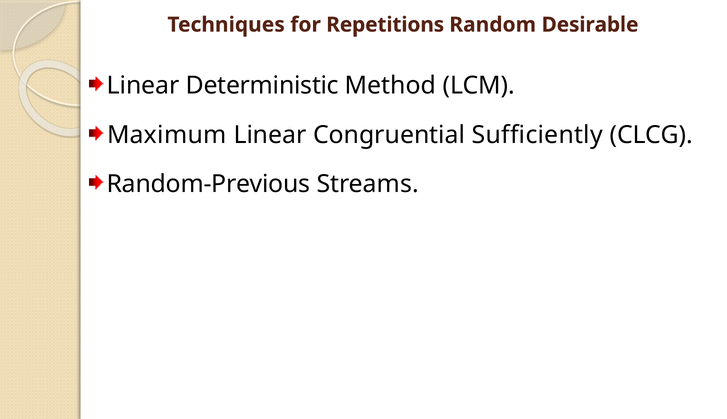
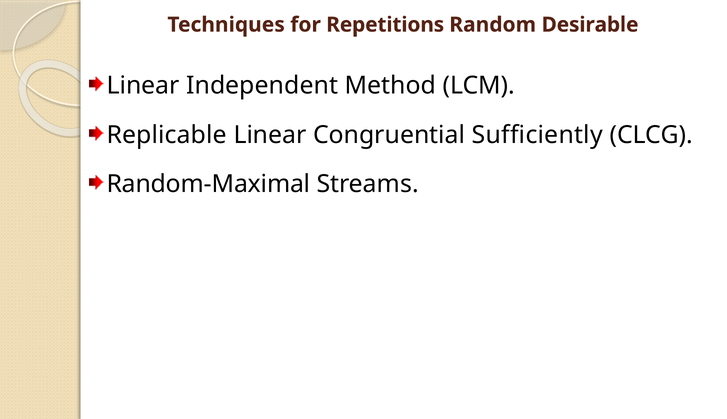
Deterministic: Deterministic -> Independent
Maximum: Maximum -> Replicable
Random-Previous: Random-Previous -> Random-Maximal
